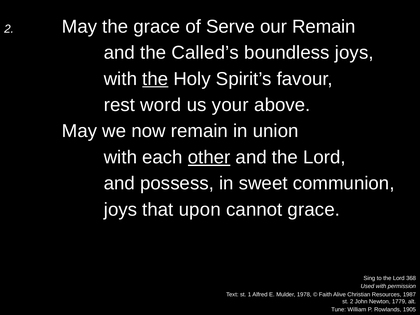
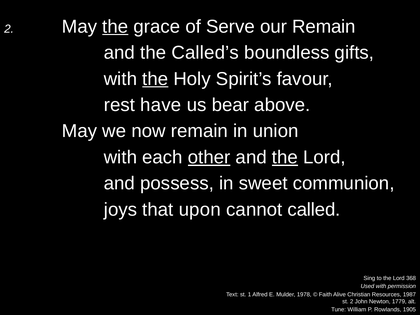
the at (115, 27) underline: none -> present
boundless joys: joys -> gifts
word: word -> have
your: your -> bear
the at (285, 157) underline: none -> present
cannot grace: grace -> called
